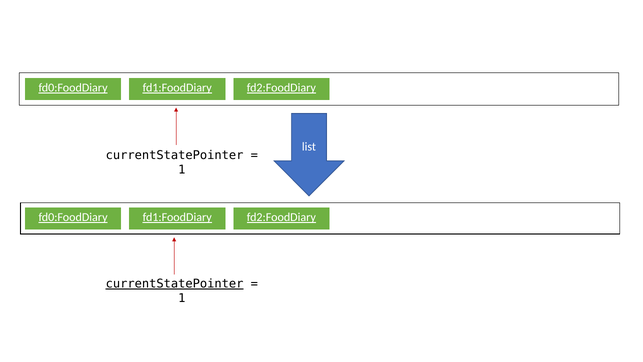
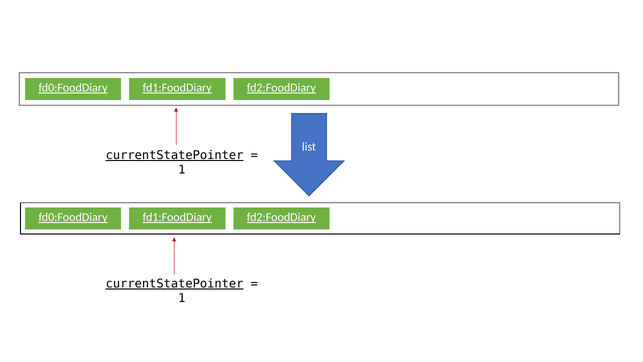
currentStatePointer at (175, 155) underline: none -> present
